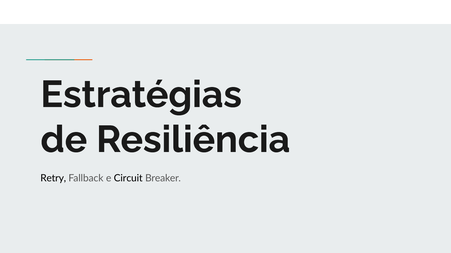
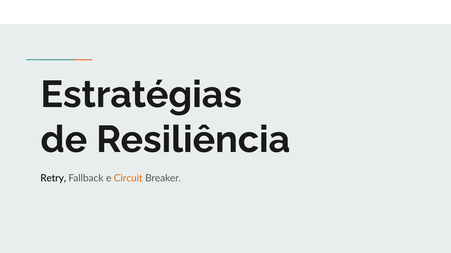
Circuit colour: black -> orange
